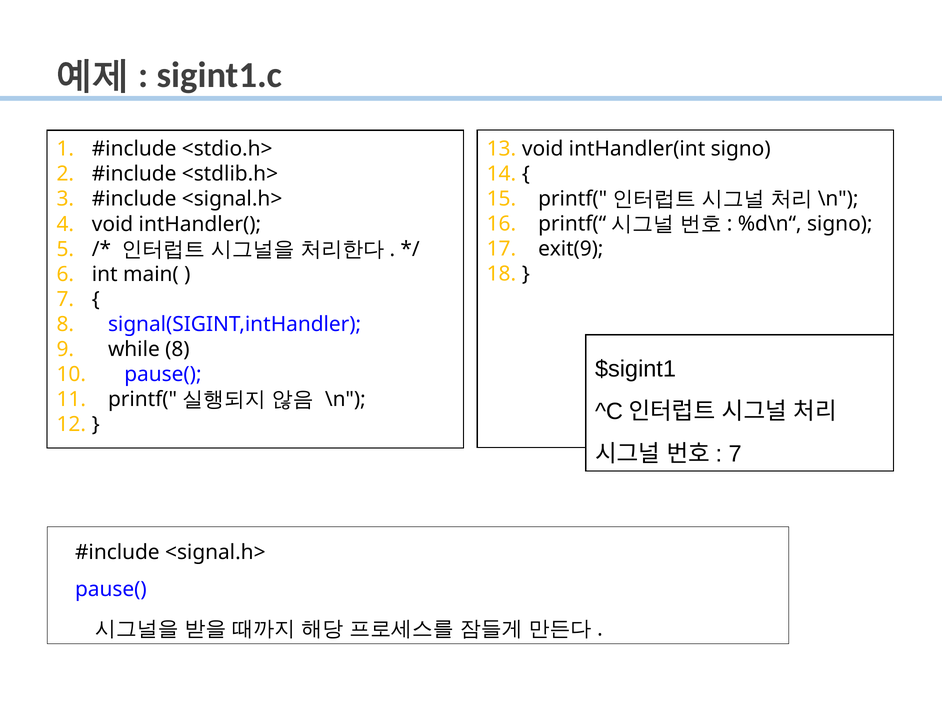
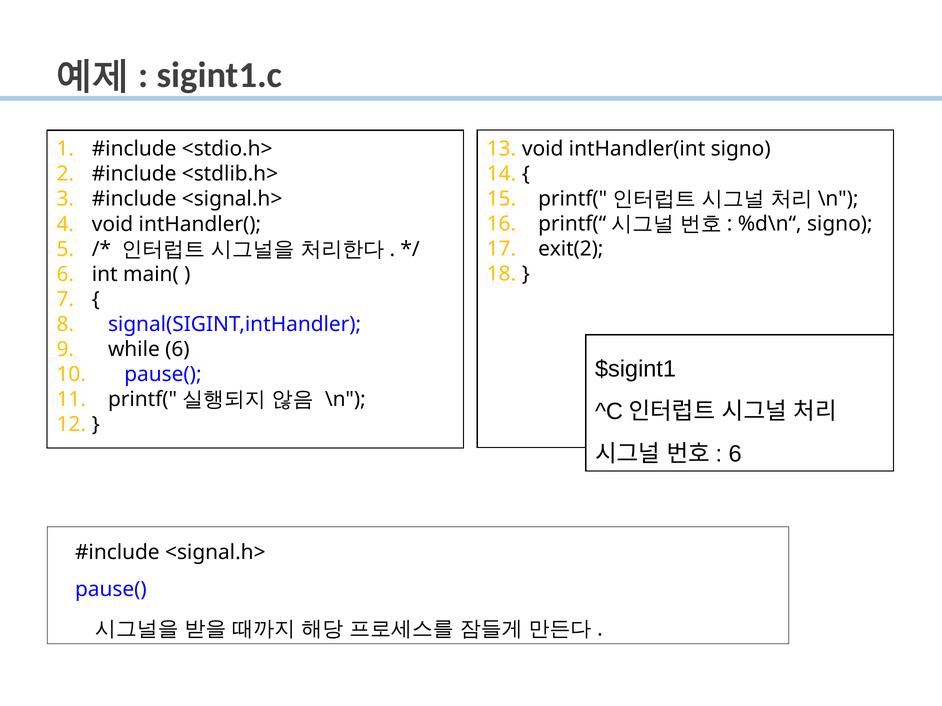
exit(9: exit(9 -> exit(2
while 8: 8 -> 6
7 at (735, 454): 7 -> 6
